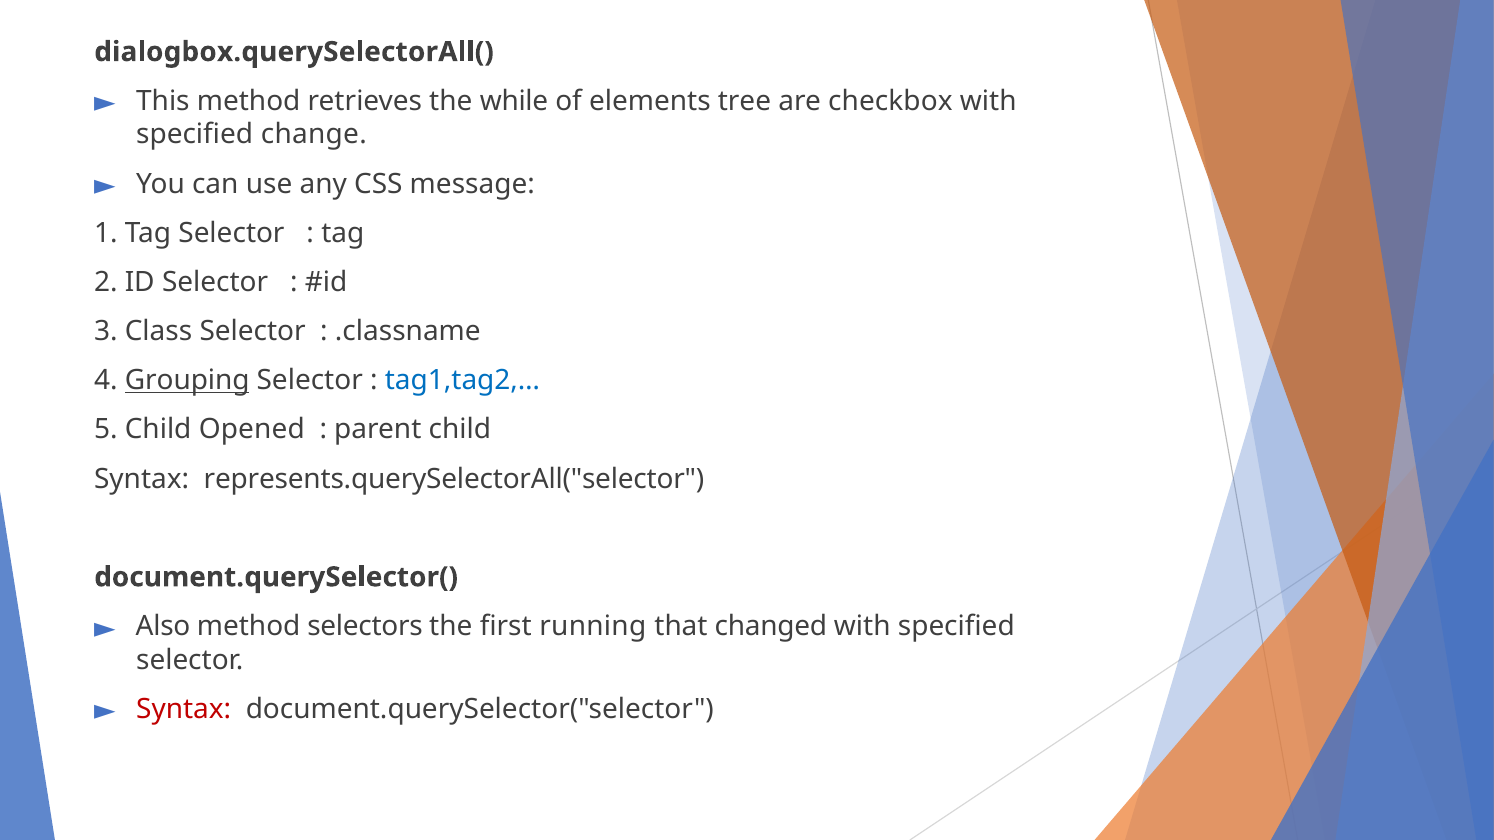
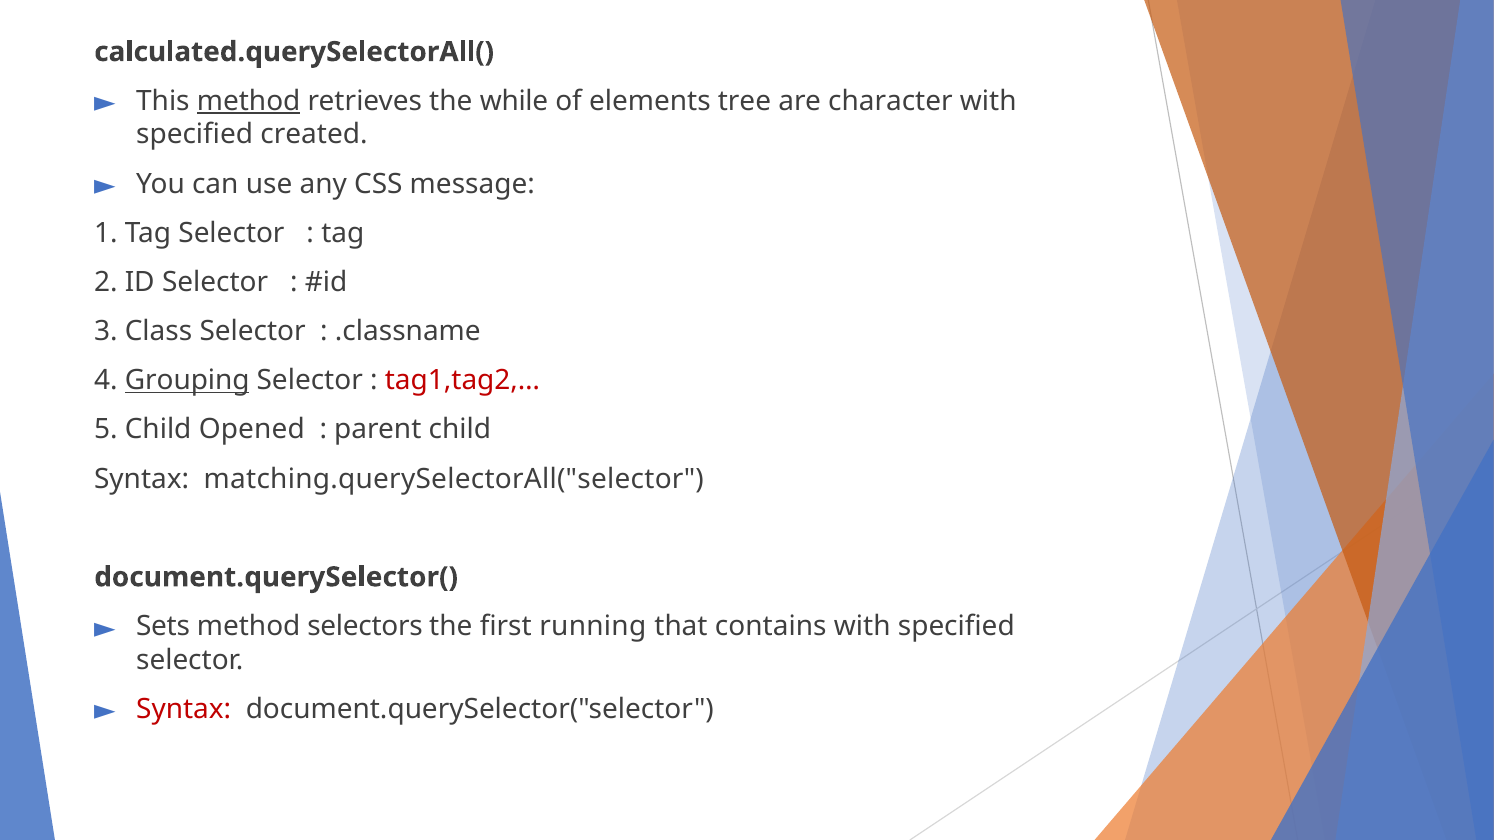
dialogbox.querySelectorAll(: dialogbox.querySelectorAll( -> calculated.querySelectorAll(
method at (249, 101) underline: none -> present
checkbox: checkbox -> character
change: change -> created
tag1,tag2,… colour: blue -> red
represents.querySelectorAll("selector: represents.querySelectorAll("selector -> matching.querySelectorAll("selector
Also: Also -> Sets
changed: changed -> contains
